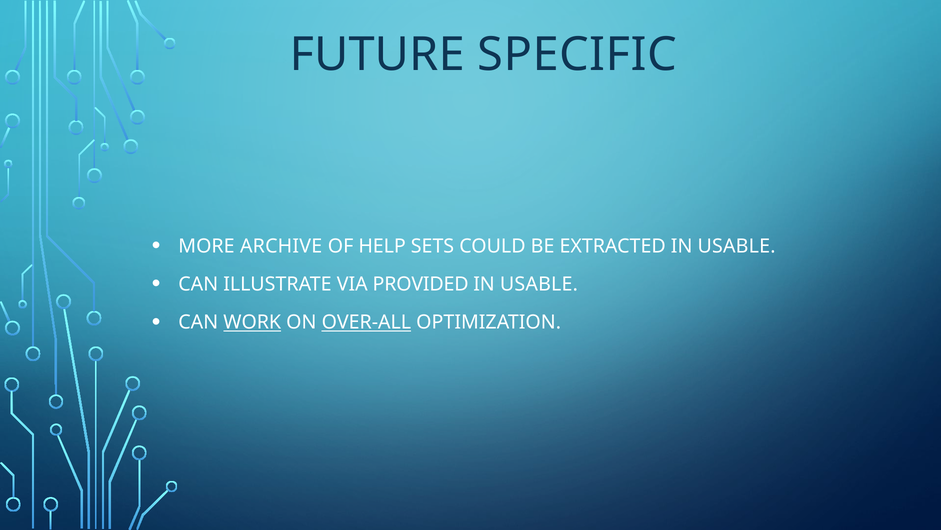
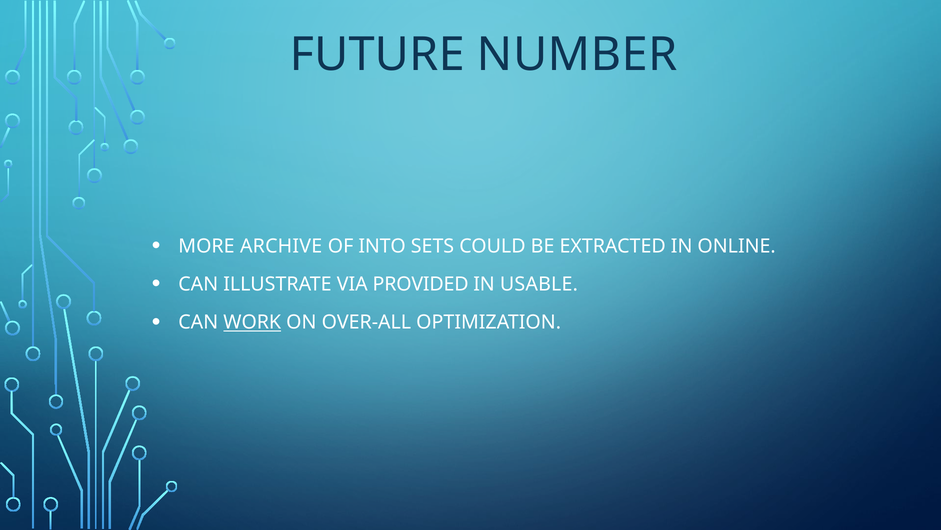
SPECIFIC: SPECIFIC -> NUMBER
HELP: HELP -> INTO
EXTRACTED IN USABLE: USABLE -> ONLINE
OVER-ALL underline: present -> none
